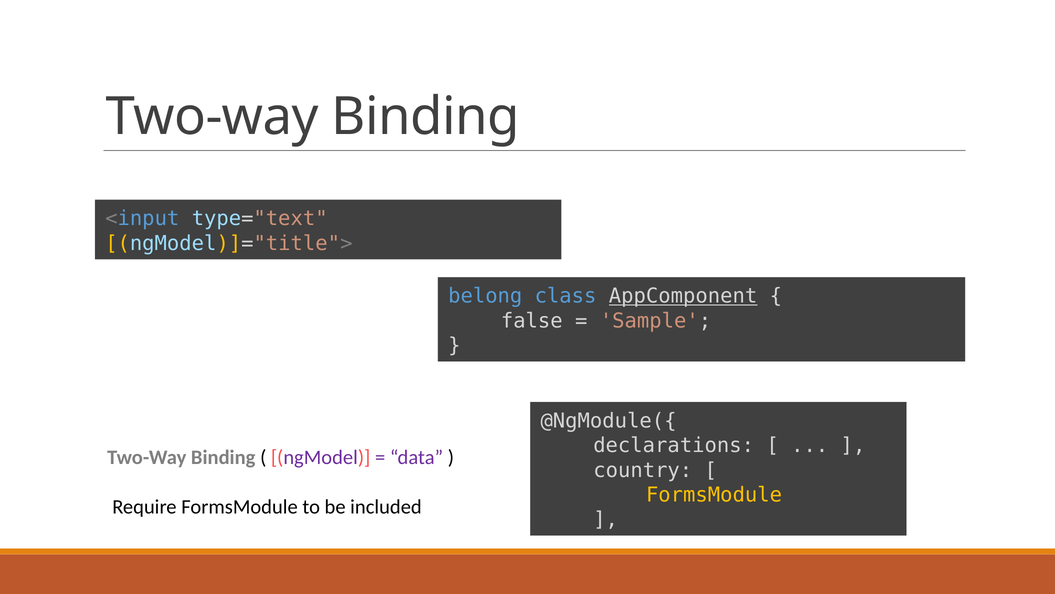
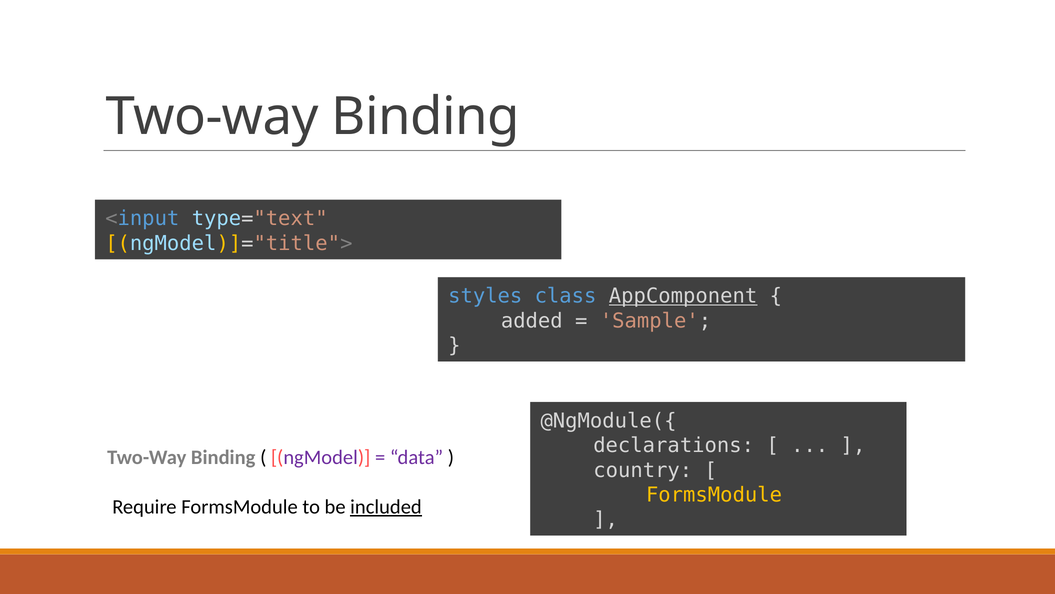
belong: belong -> styles
false: false -> added
included underline: none -> present
